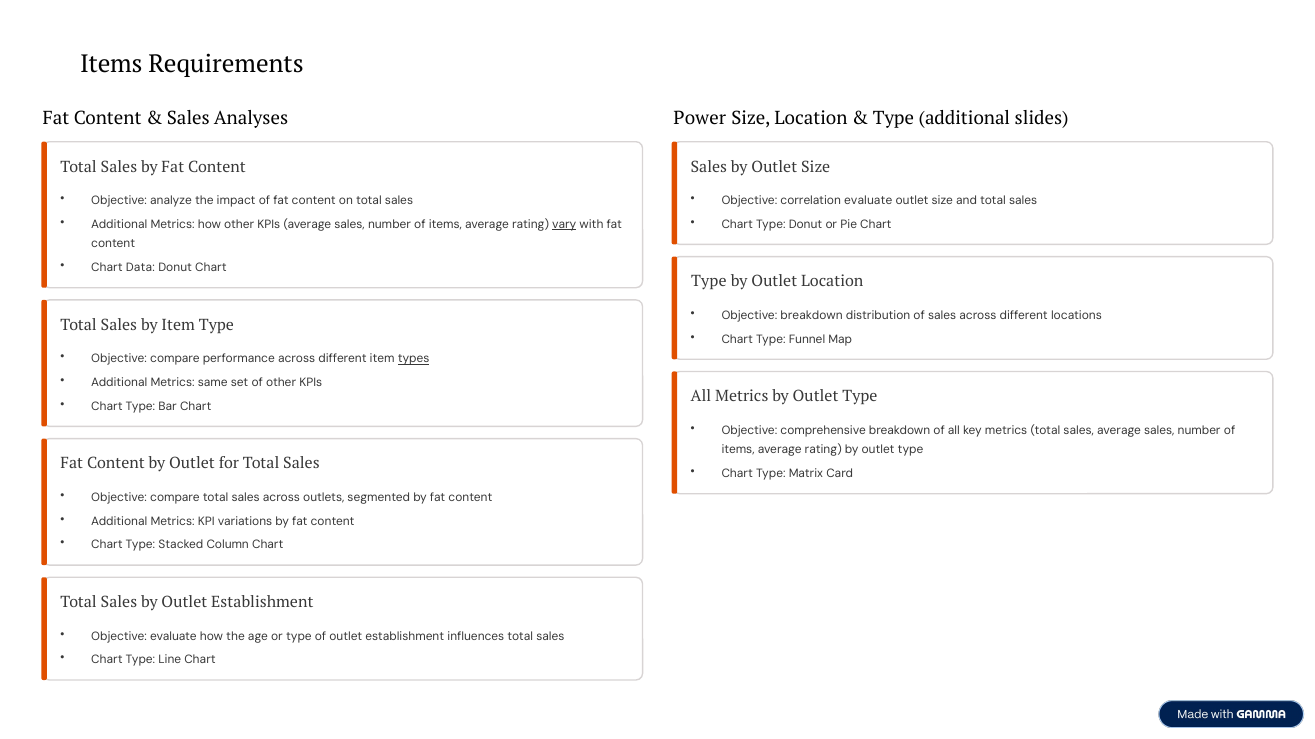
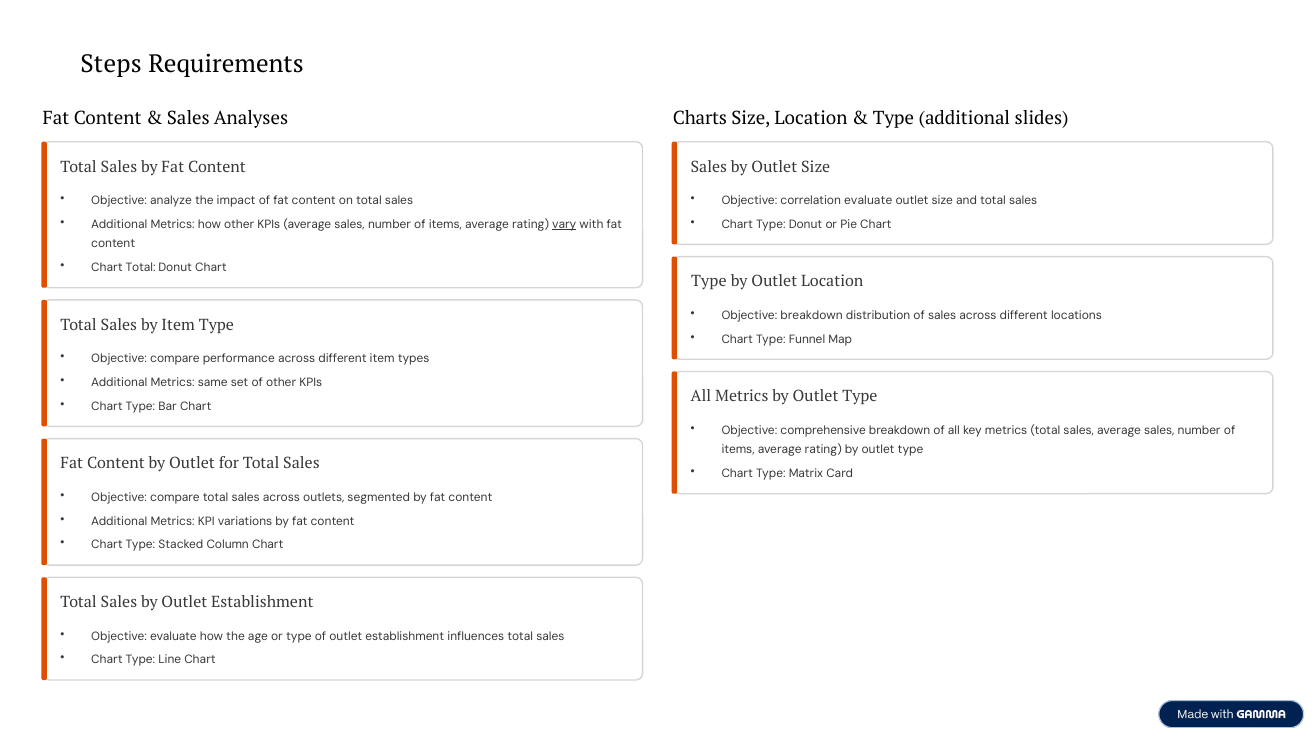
Items at (111, 64): Items -> Steps
Power: Power -> Charts
Data at (140, 268): Data -> Total
types underline: present -> none
